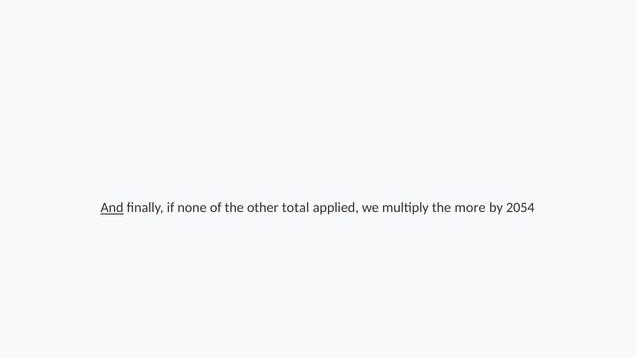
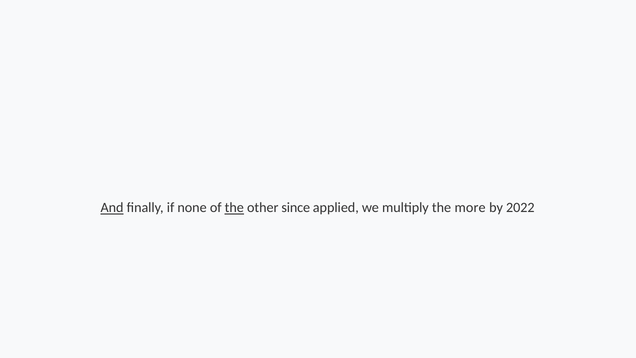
the at (234, 208) underline: none -> present
total: total -> since
2054: 2054 -> 2022
